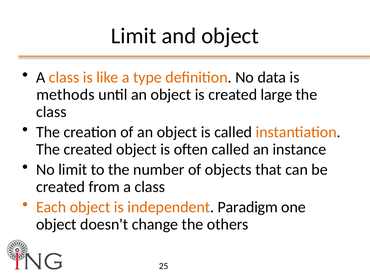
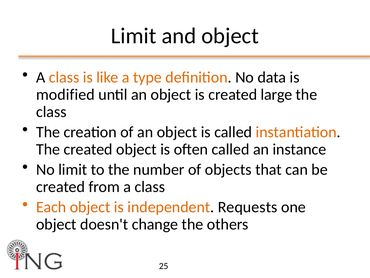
methods: methods -> modified
Paradigm: Paradigm -> Requests
